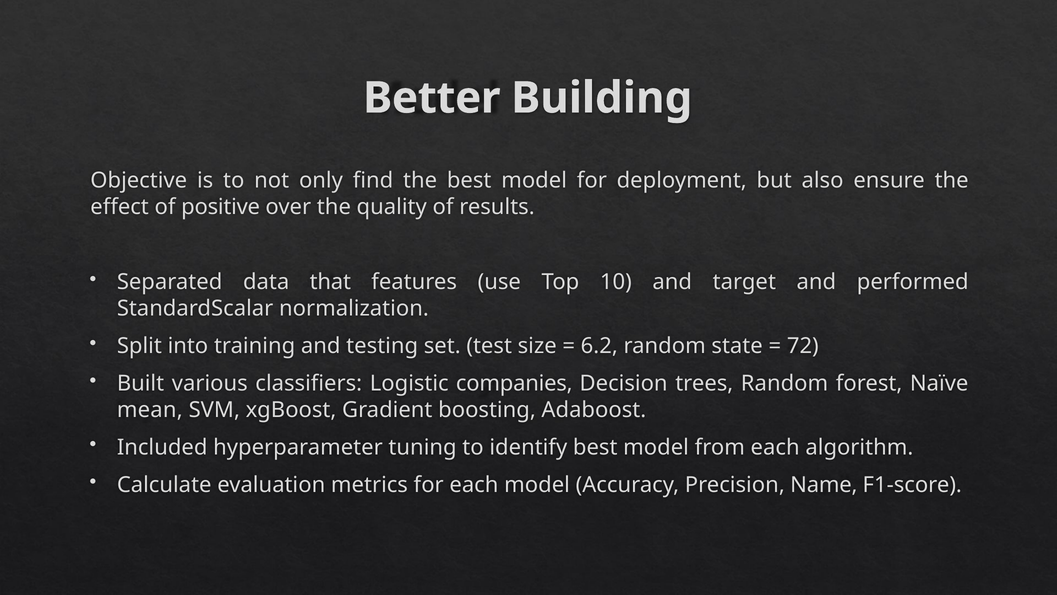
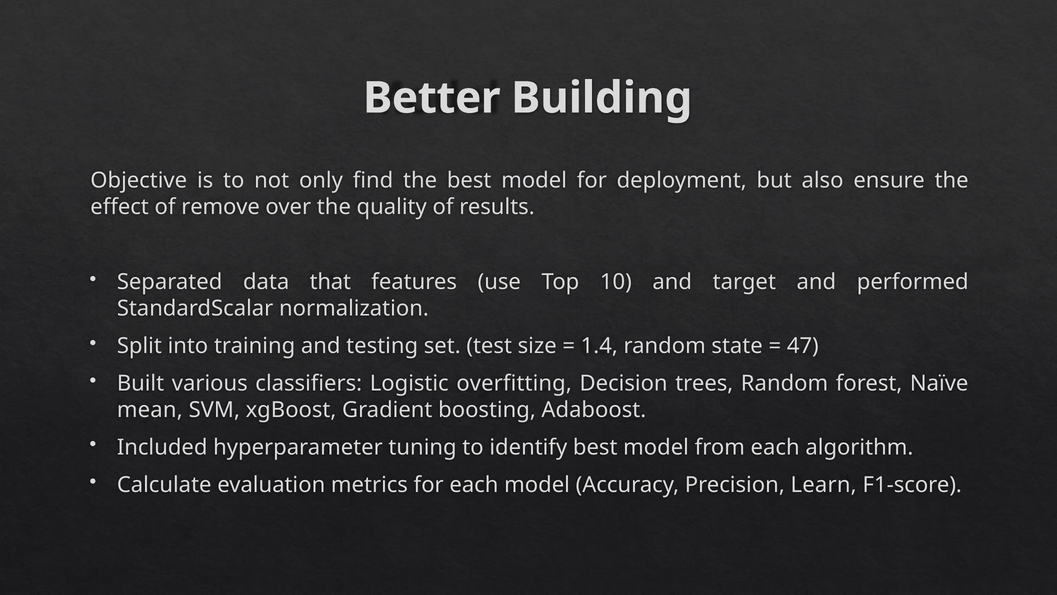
positive: positive -> remove
6.2: 6.2 -> 1.4
72: 72 -> 47
companies: companies -> overfitting
Name: Name -> Learn
